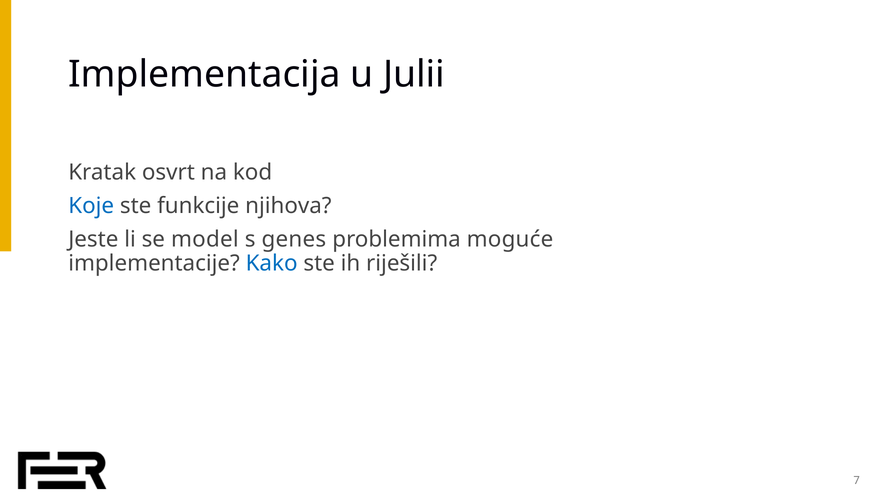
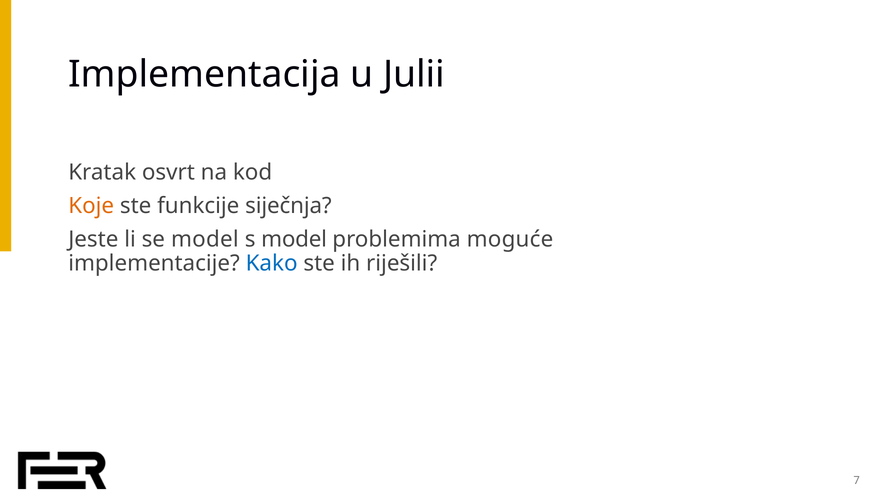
Koje colour: blue -> orange
njihova: njihova -> siječnja
s genes: genes -> model
